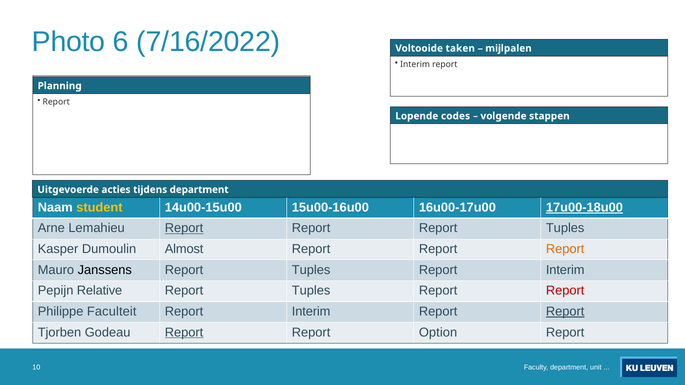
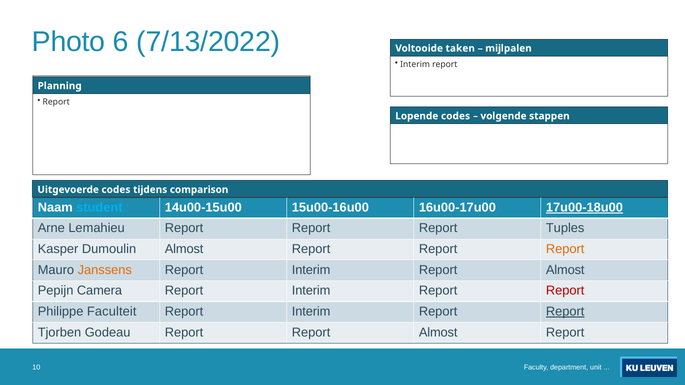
7/16/2022: 7/16/2022 -> 7/13/2022
Uitgevoerde acties: acties -> codes
tijdens department: department -> comparison
student colour: yellow -> light blue
Report at (184, 228) underline: present -> none
Janssens colour: black -> orange
Tuples at (311, 270): Tuples -> Interim
Interim at (565, 270): Interim -> Almost
Relative: Relative -> Camera
Tuples at (311, 291): Tuples -> Interim
Report at (184, 333) underline: present -> none
Option at (438, 333): Option -> Almost
